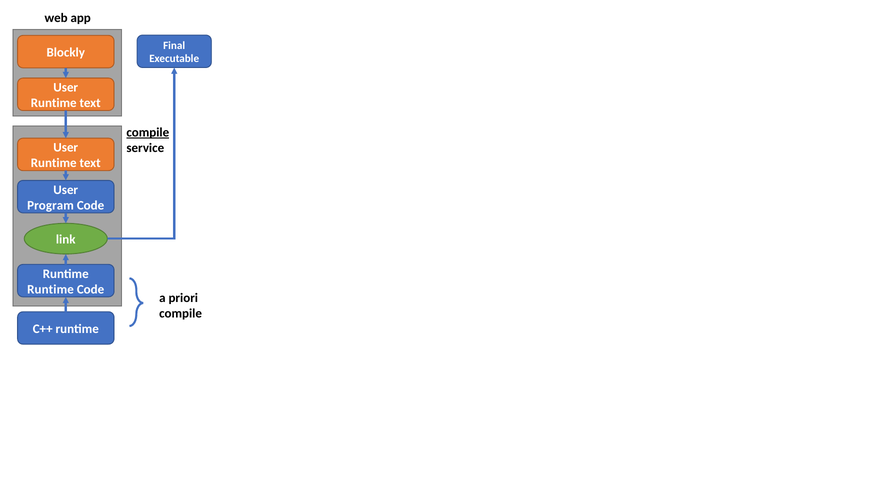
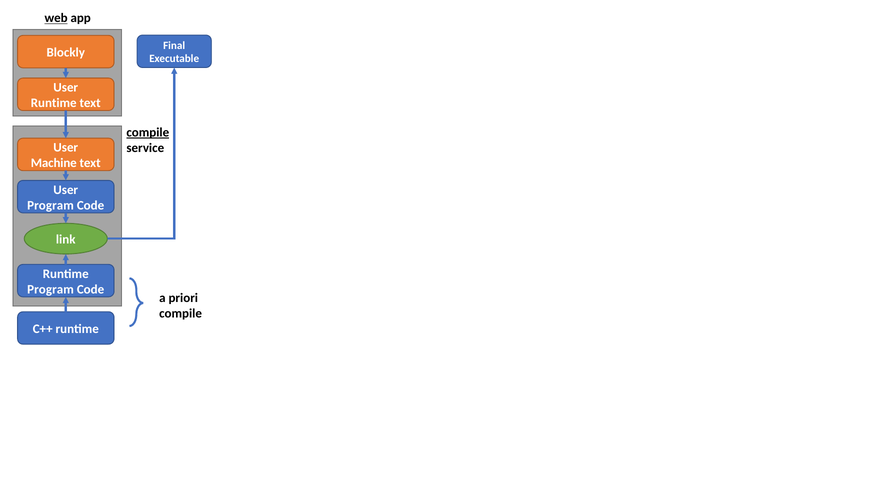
web underline: none -> present
Runtime at (54, 163): Runtime -> Machine
Runtime at (50, 289): Runtime -> Program
